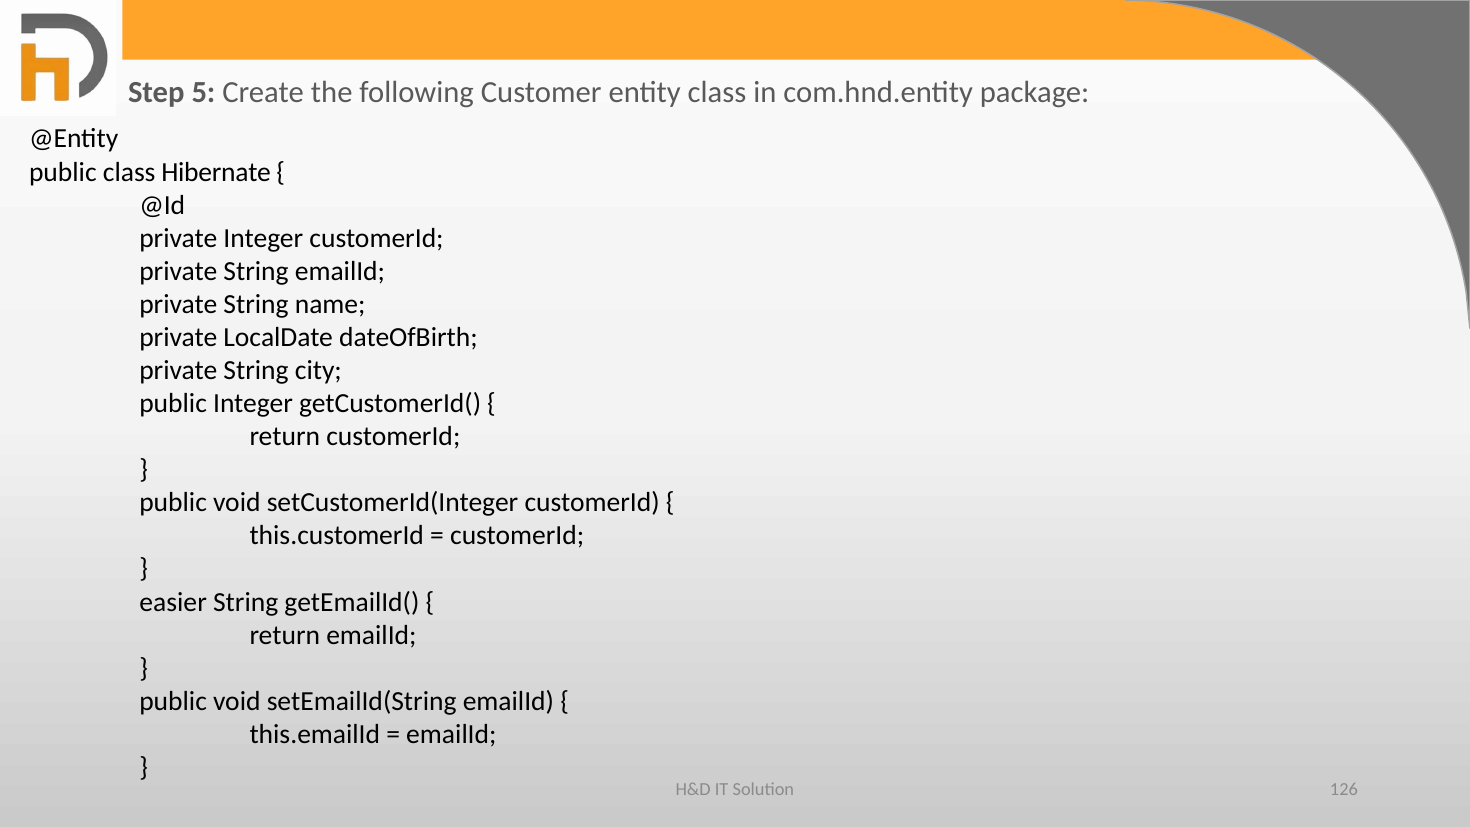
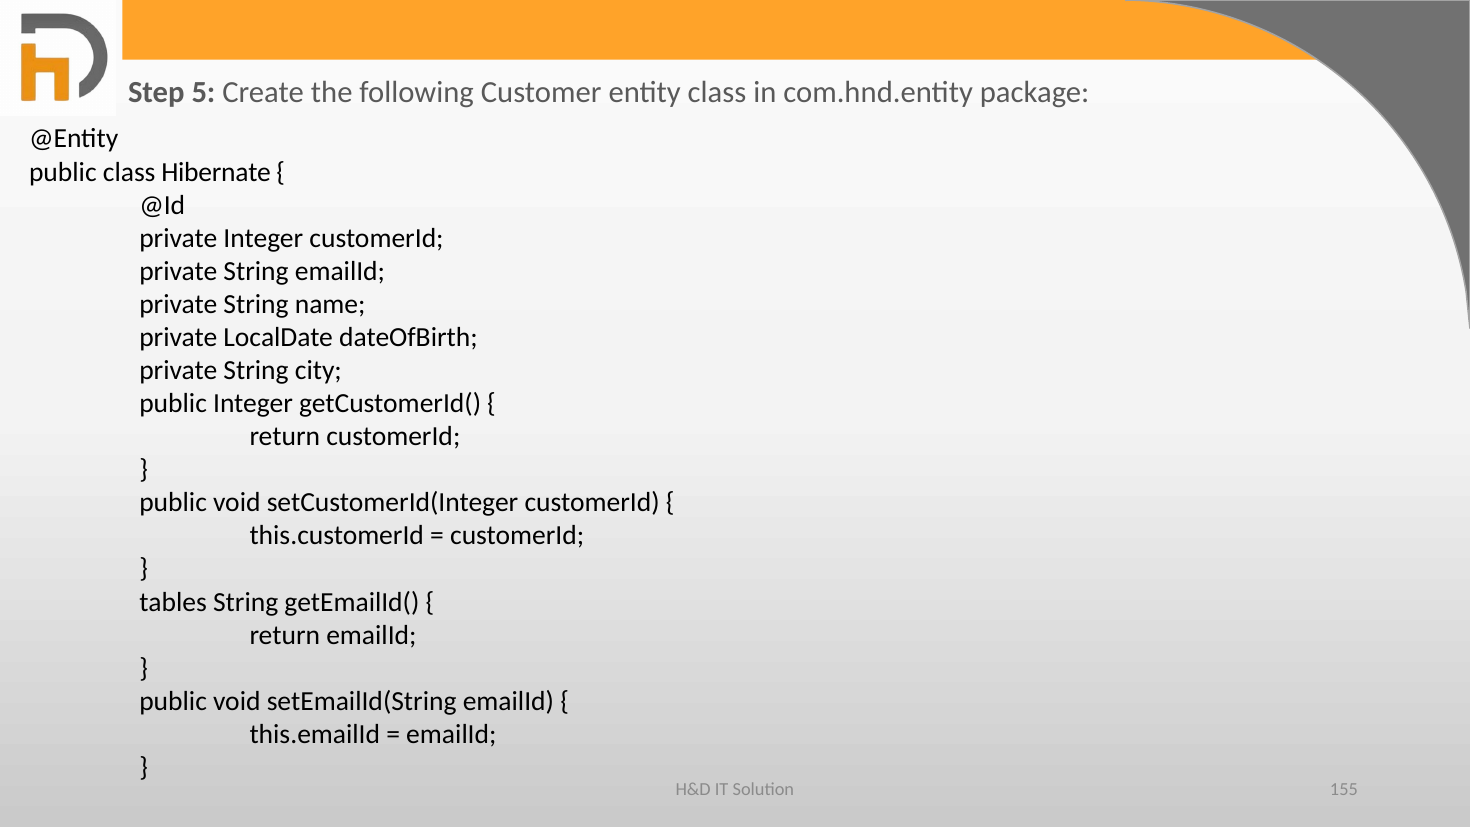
easier: easier -> tables
126: 126 -> 155
